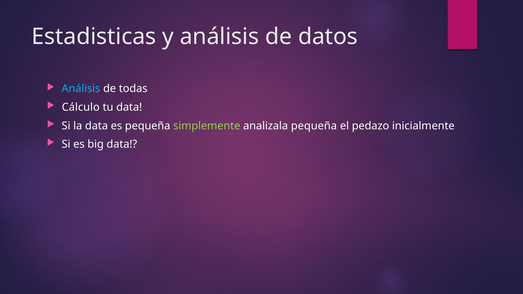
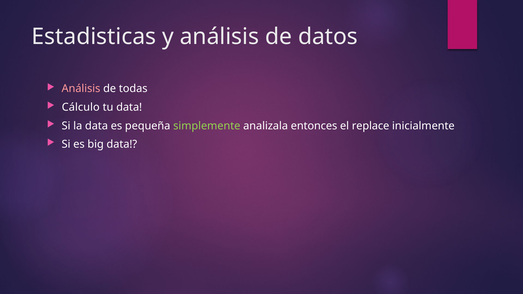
Análisis at (81, 89) colour: light blue -> pink
analizala pequeña: pequeña -> entonces
pedazo: pedazo -> replace
